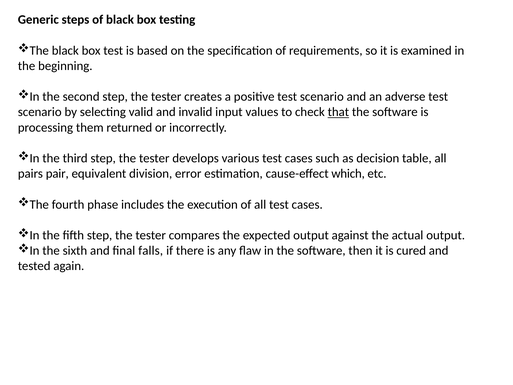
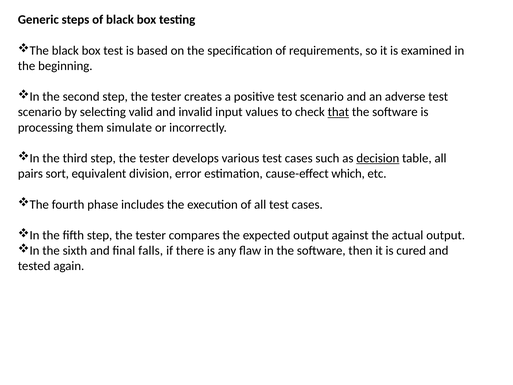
returned: returned -> simulate
decision underline: none -> present
pair: pair -> sort
